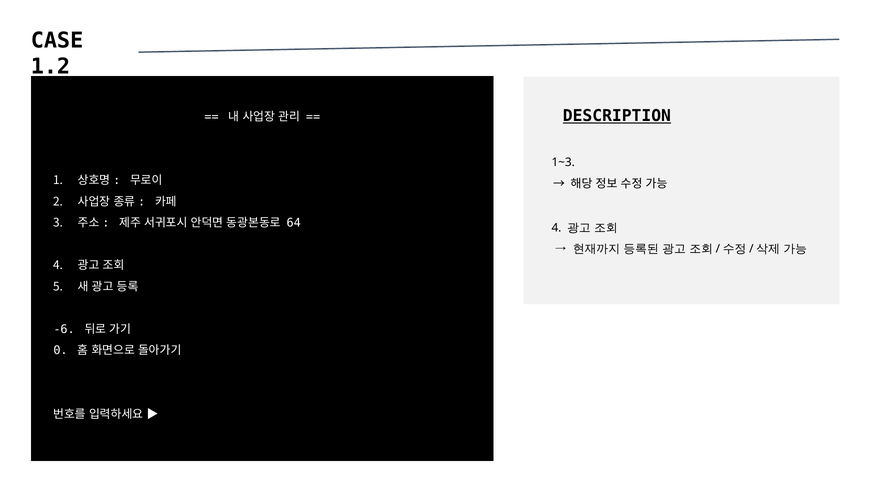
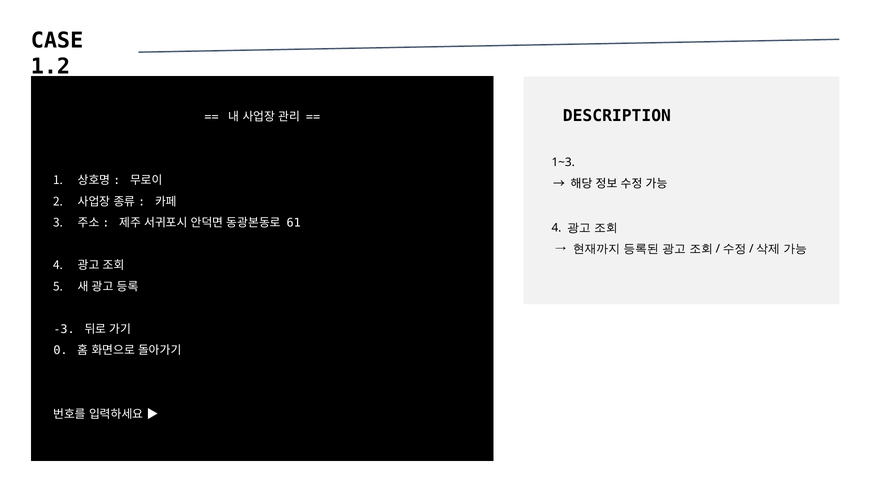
DESCRIPTION underline: present -> none
64: 64 -> 61
-6: -6 -> -3
